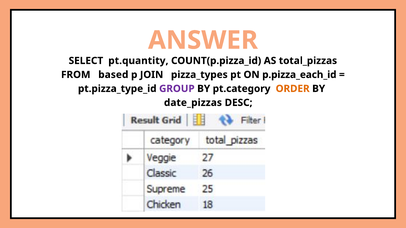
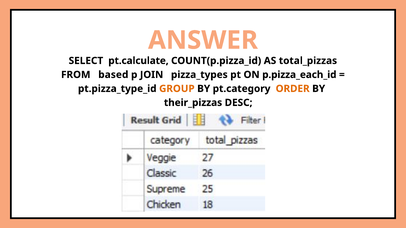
pt.quantity: pt.quantity -> pt.calculate
GROUP colour: purple -> orange
date_pizzas: date_pizzas -> their_pizzas
